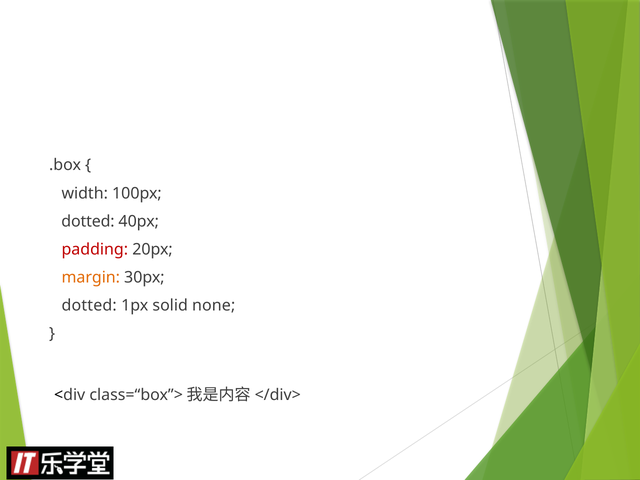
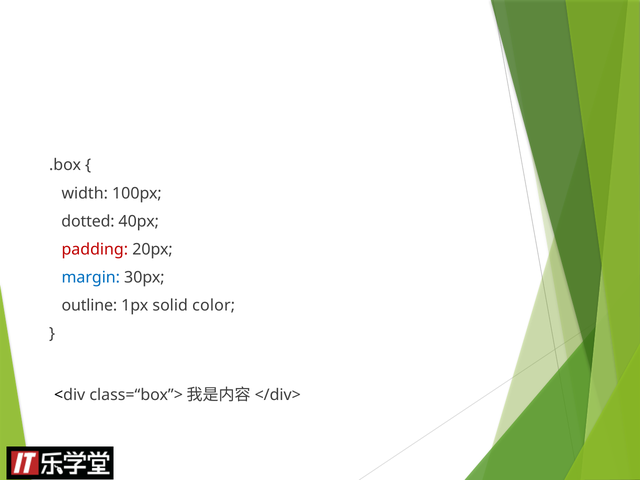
margin colour: orange -> blue
dotted at (89, 306): dotted -> outline
none: none -> color
